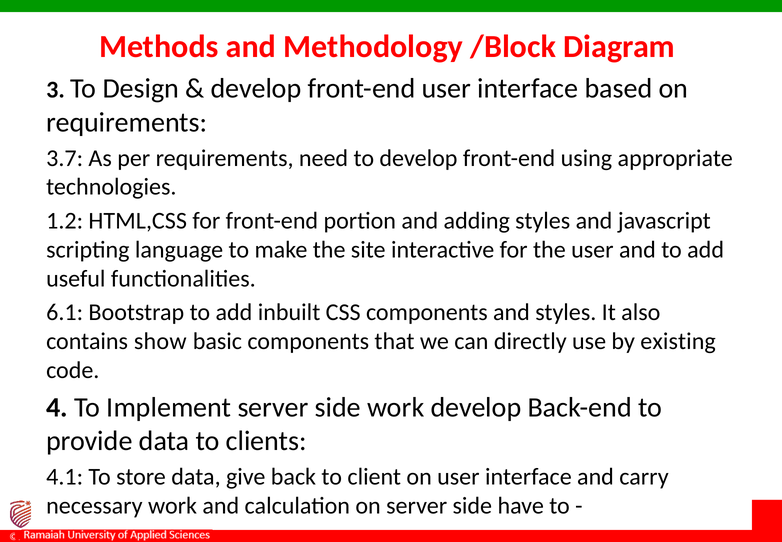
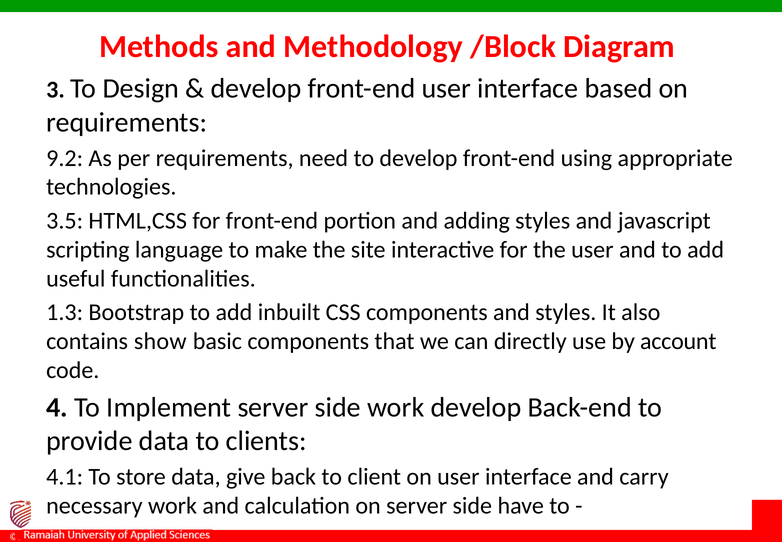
3.7: 3.7 -> 9.2
1.2: 1.2 -> 3.5
6.1: 6.1 -> 1.3
existing: existing -> account
